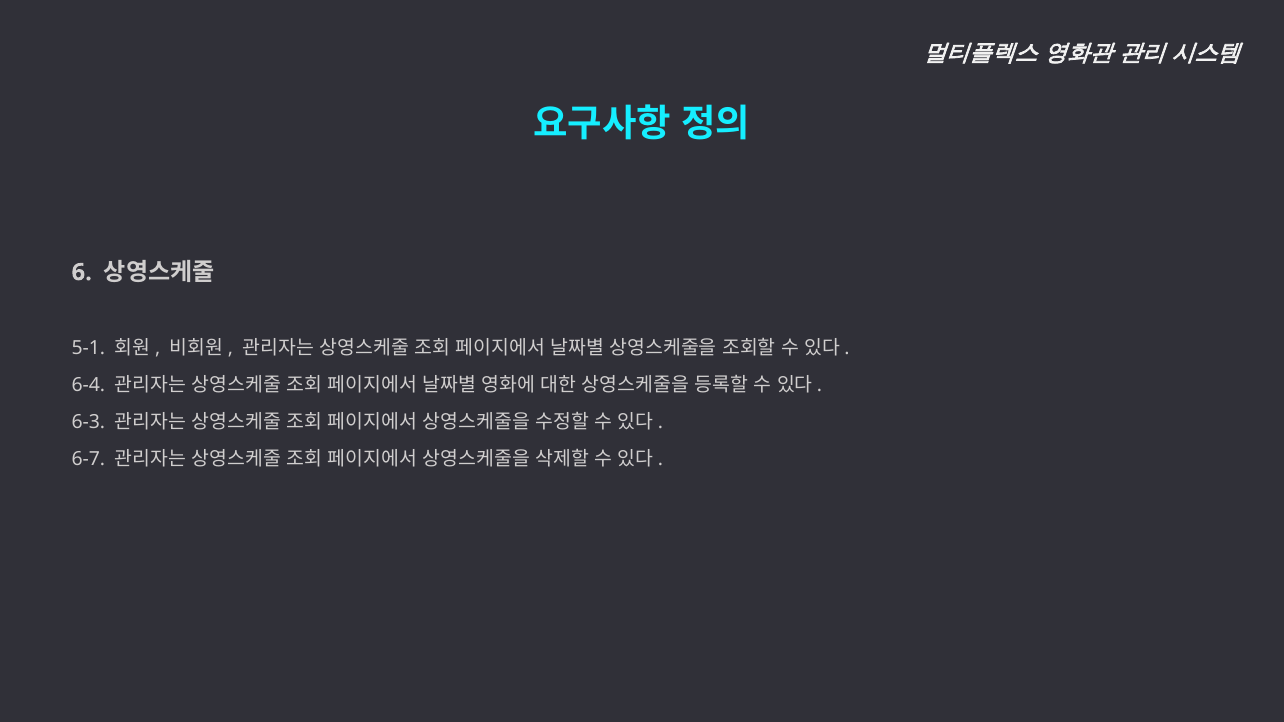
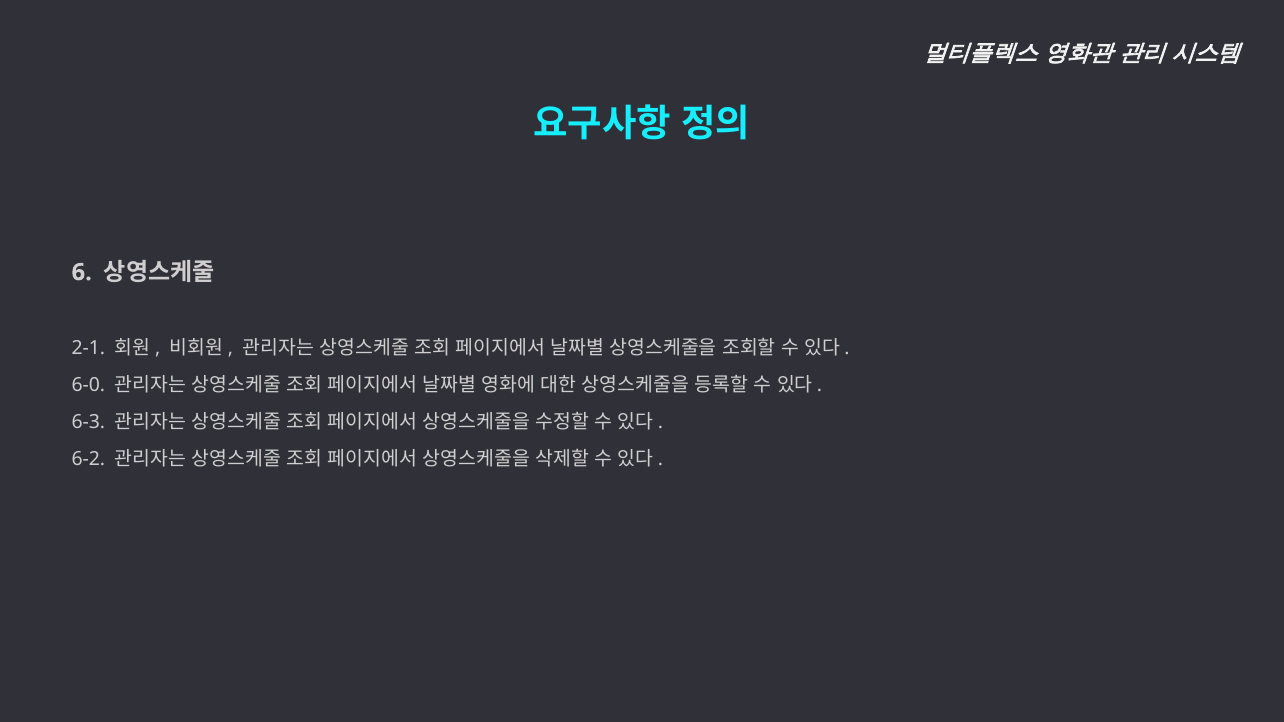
5-1: 5-1 -> 2-1
6-4: 6-4 -> 6-0
6-7: 6-7 -> 6-2
